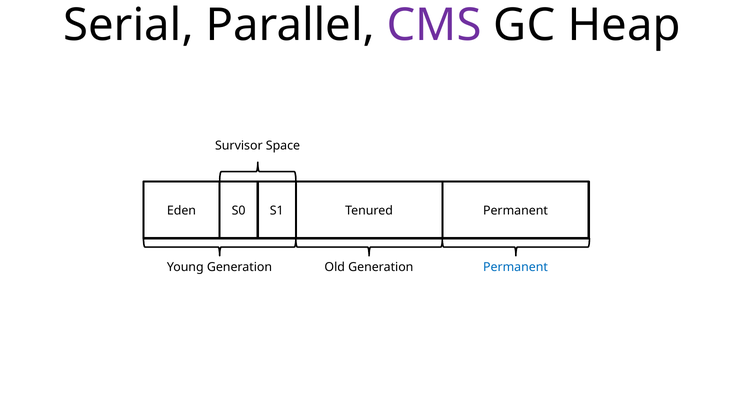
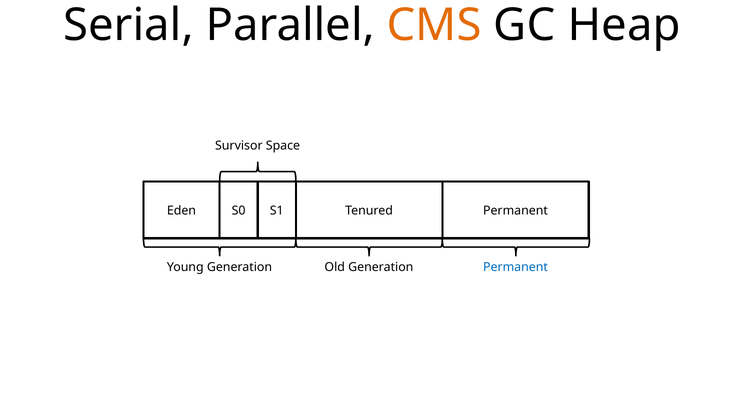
CMS colour: purple -> orange
